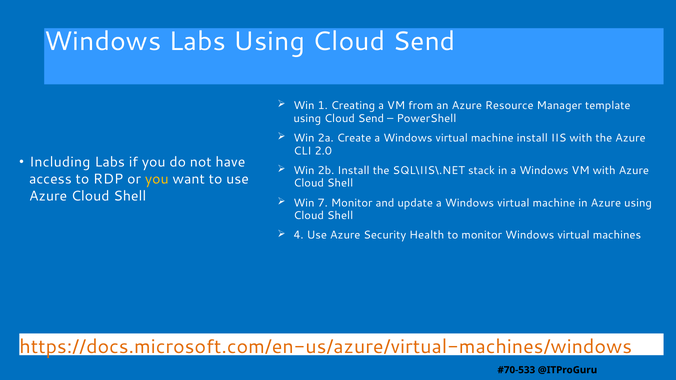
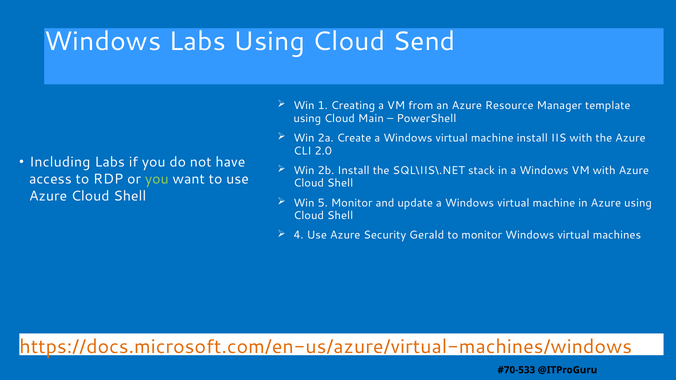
Send at (371, 118): Send -> Main
you at (157, 179) colour: yellow -> light green
7: 7 -> 5
Health: Health -> Gerald
